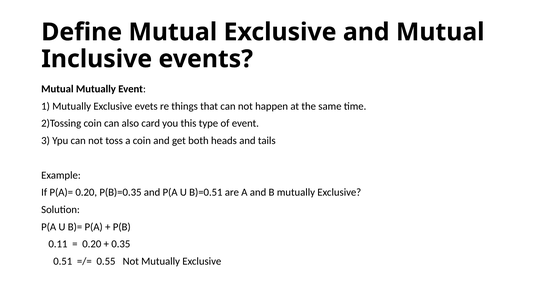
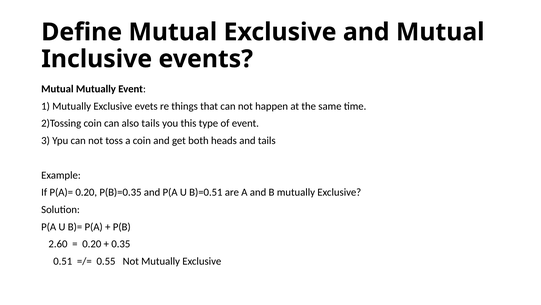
also card: card -> tails
0.11: 0.11 -> 2.60
